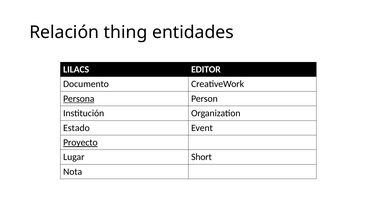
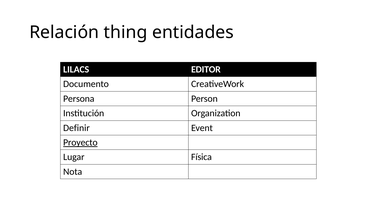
Persona underline: present -> none
Estado: Estado -> Definir
Short: Short -> Física
